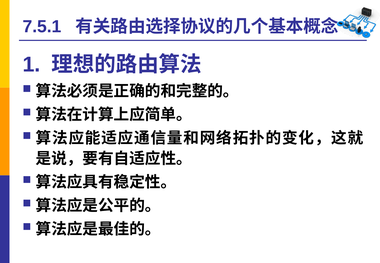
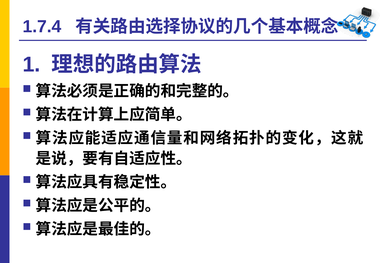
7.5.1: 7.5.1 -> 1.7.4
